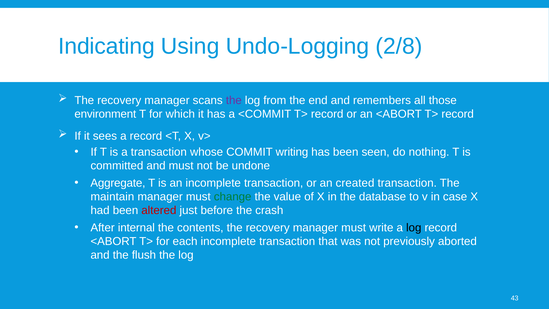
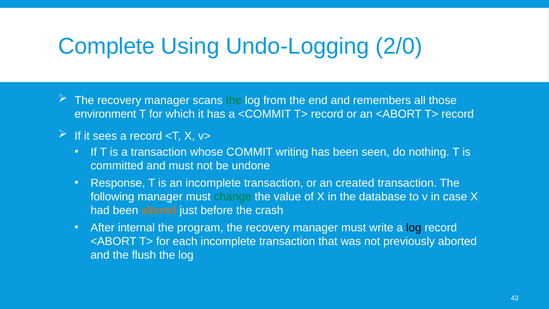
Indicating: Indicating -> Complete
2/8: 2/8 -> 2/0
the at (234, 100) colour: purple -> green
Aggregate: Aggregate -> Response
maintain: maintain -> following
altered colour: red -> orange
contents: contents -> program
